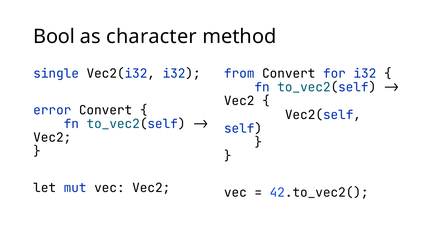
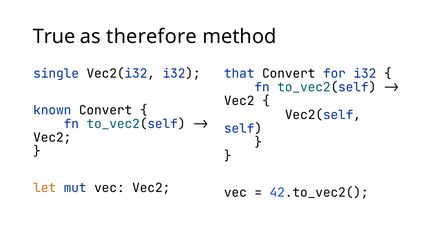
Bool: Bool -> True
character: character -> therefore
from: from -> that
error: error -> known
let colour: black -> orange
